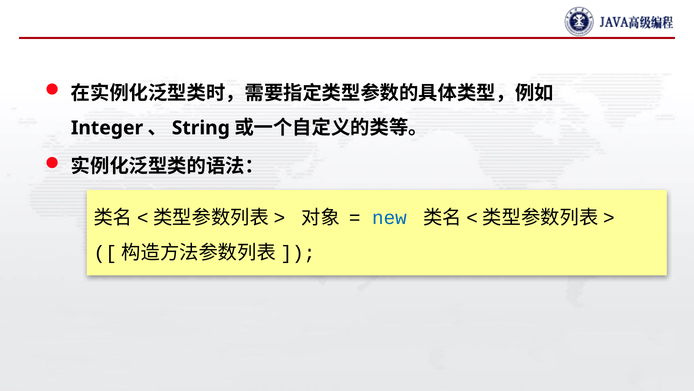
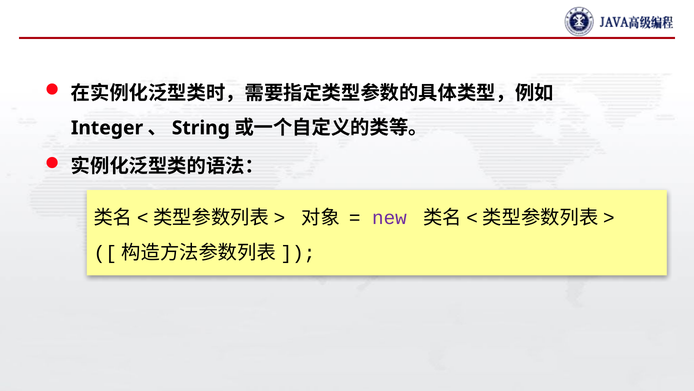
new colour: blue -> purple
